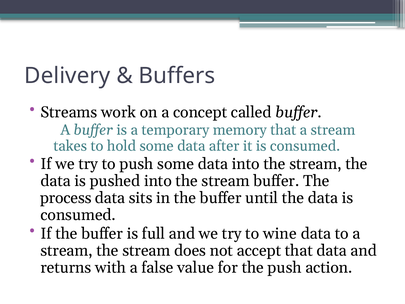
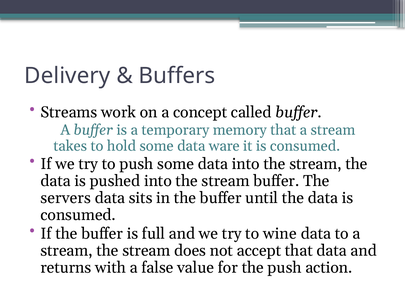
after: after -> ware
process: process -> servers
